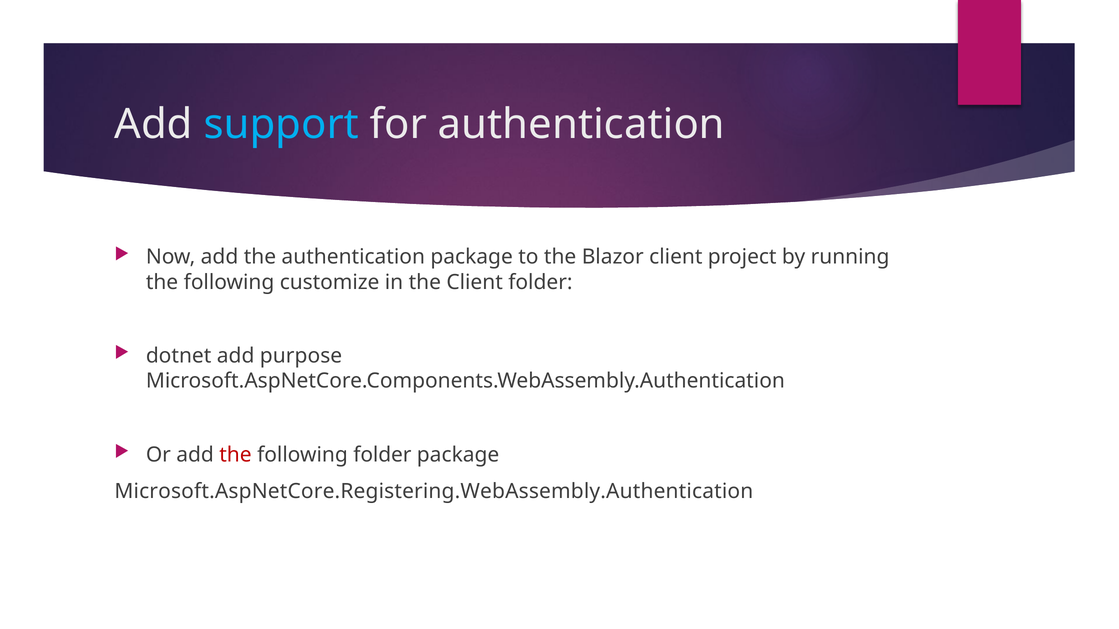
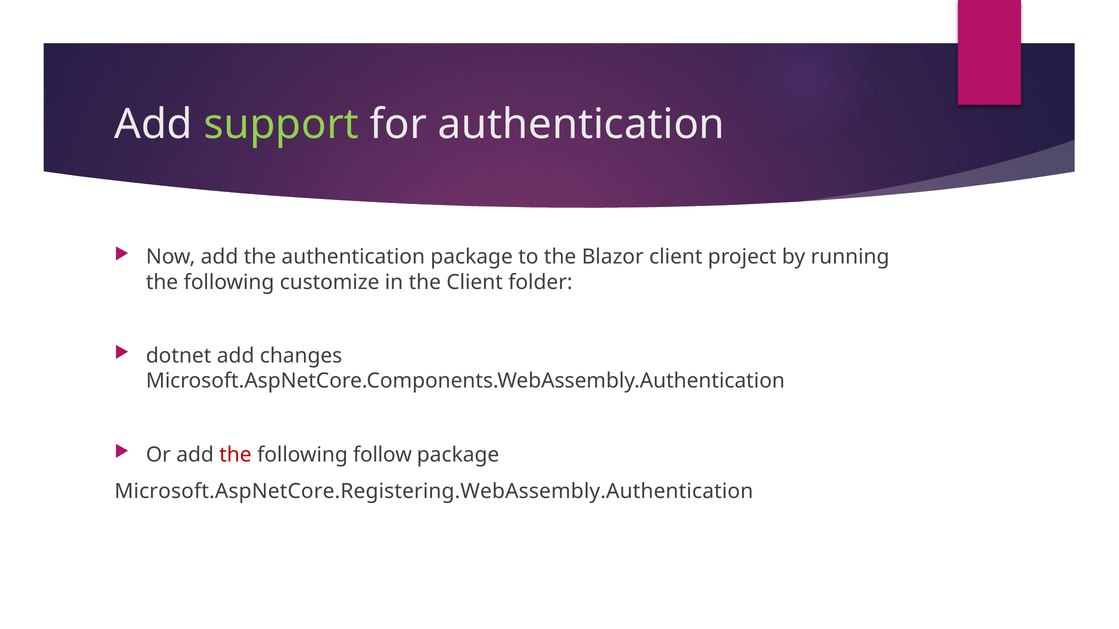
support colour: light blue -> light green
purpose: purpose -> changes
following folder: folder -> follow
